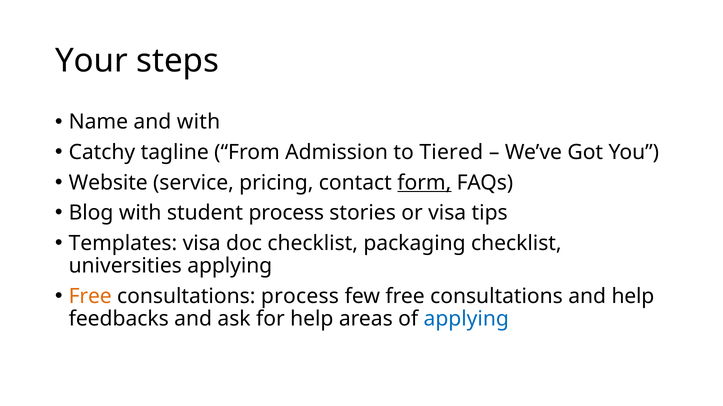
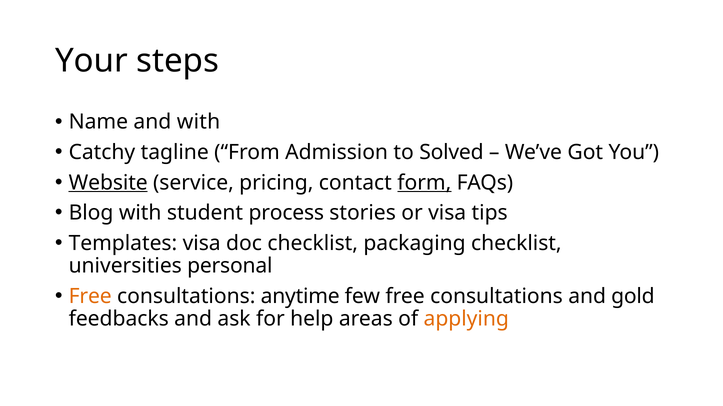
Tiered: Tiered -> Solved
Website underline: none -> present
universities applying: applying -> personal
consultations process: process -> anytime
and help: help -> gold
applying at (466, 319) colour: blue -> orange
